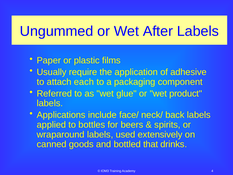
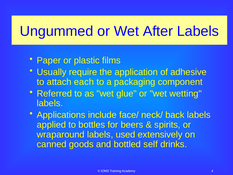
product: product -> wetting
that: that -> self
